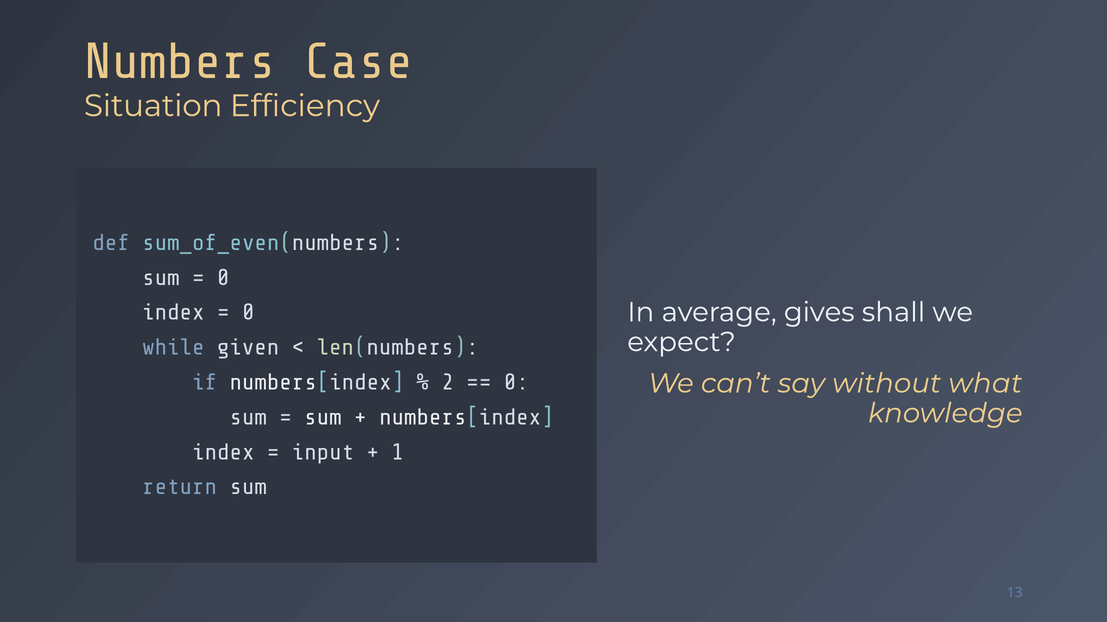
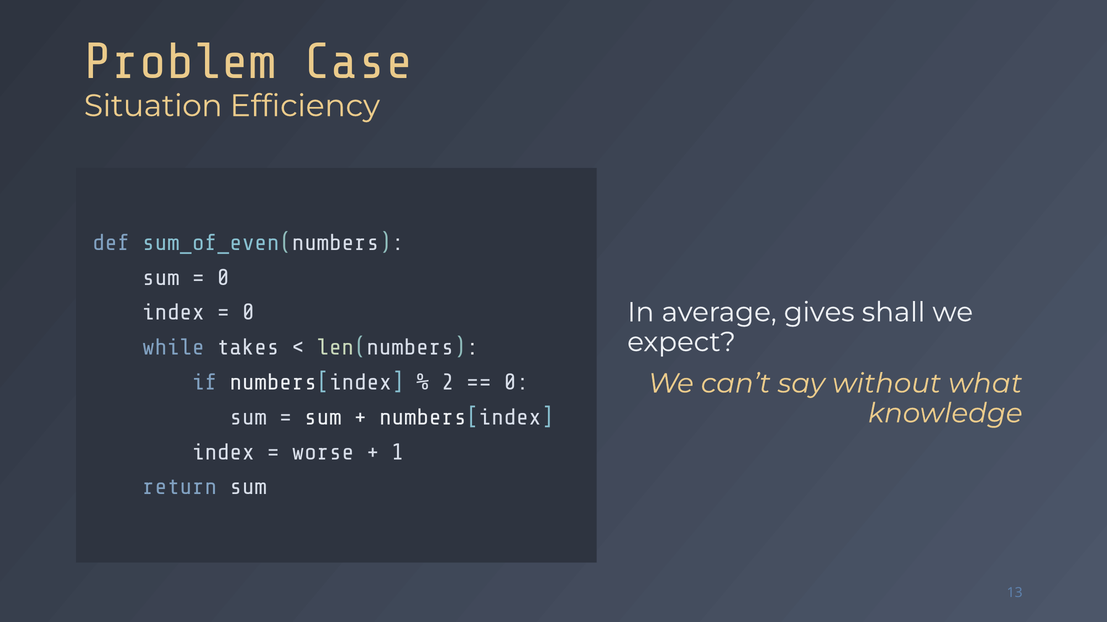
Numbers: Numbers -> Problem
given: given -> takes
input: input -> worse
